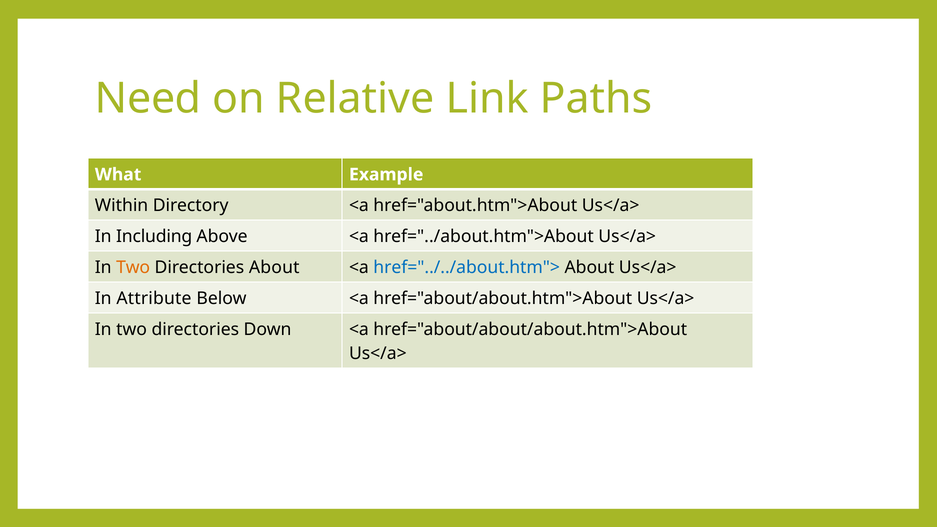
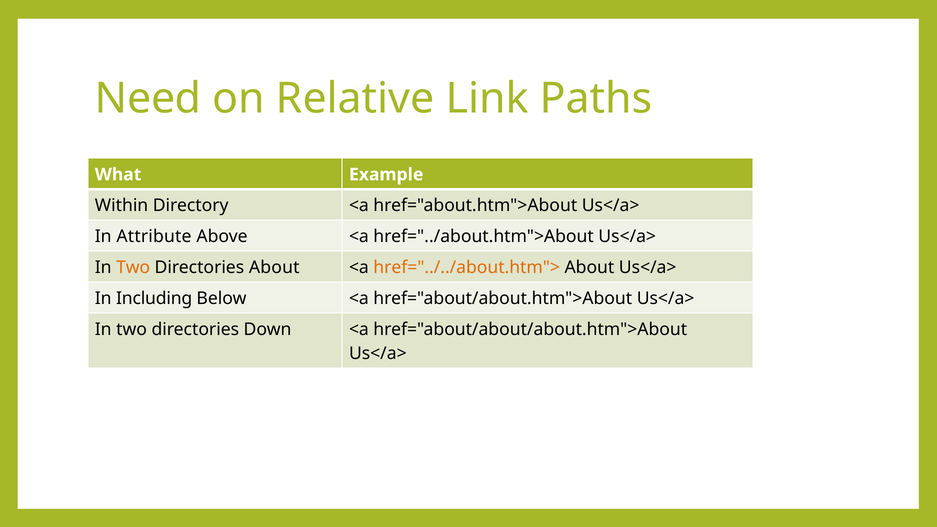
Including: Including -> Attribute
href="../../about.htm"> colour: blue -> orange
Attribute: Attribute -> Including
